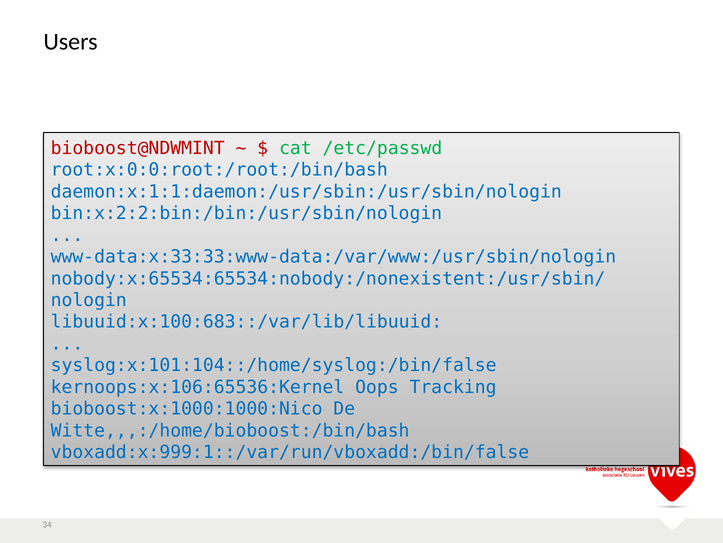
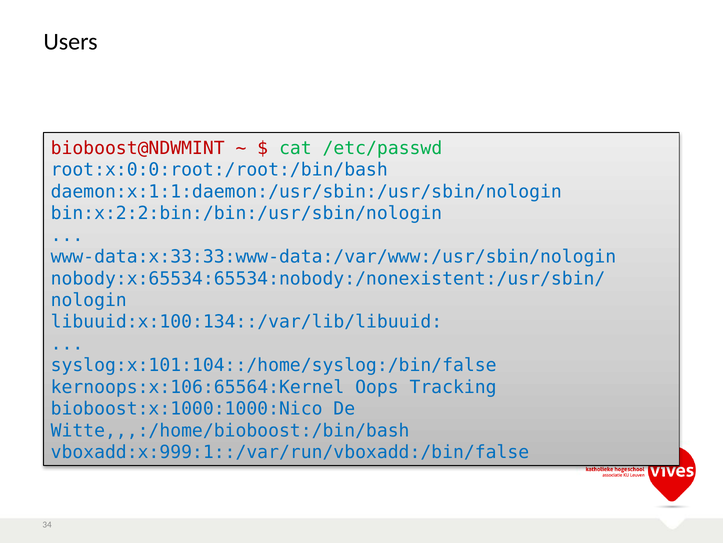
libuuid:x:100:683::/var/lib/libuuid: libuuid:x:100:683::/var/lib/libuuid -> libuuid:x:100:134::/var/lib/libuuid
kernoops:x:106:65536:Kernel: kernoops:x:106:65536:Kernel -> kernoops:x:106:65564:Kernel
